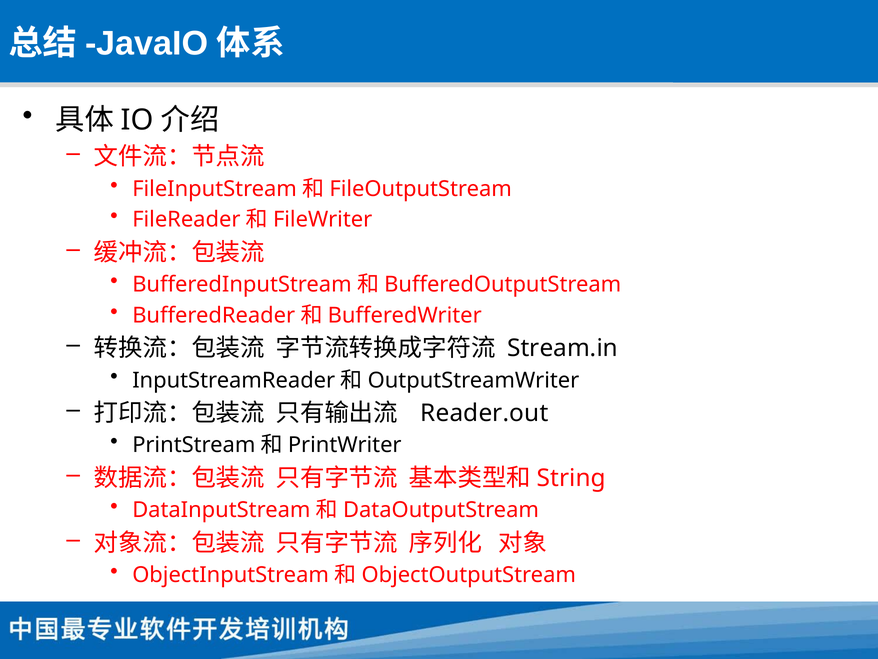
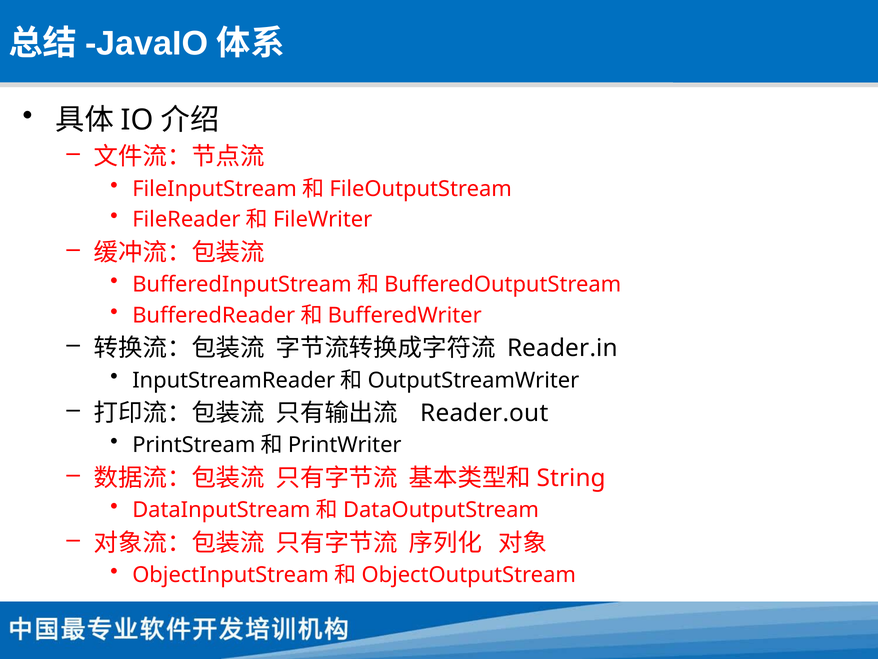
Stream.in: Stream.in -> Reader.in
